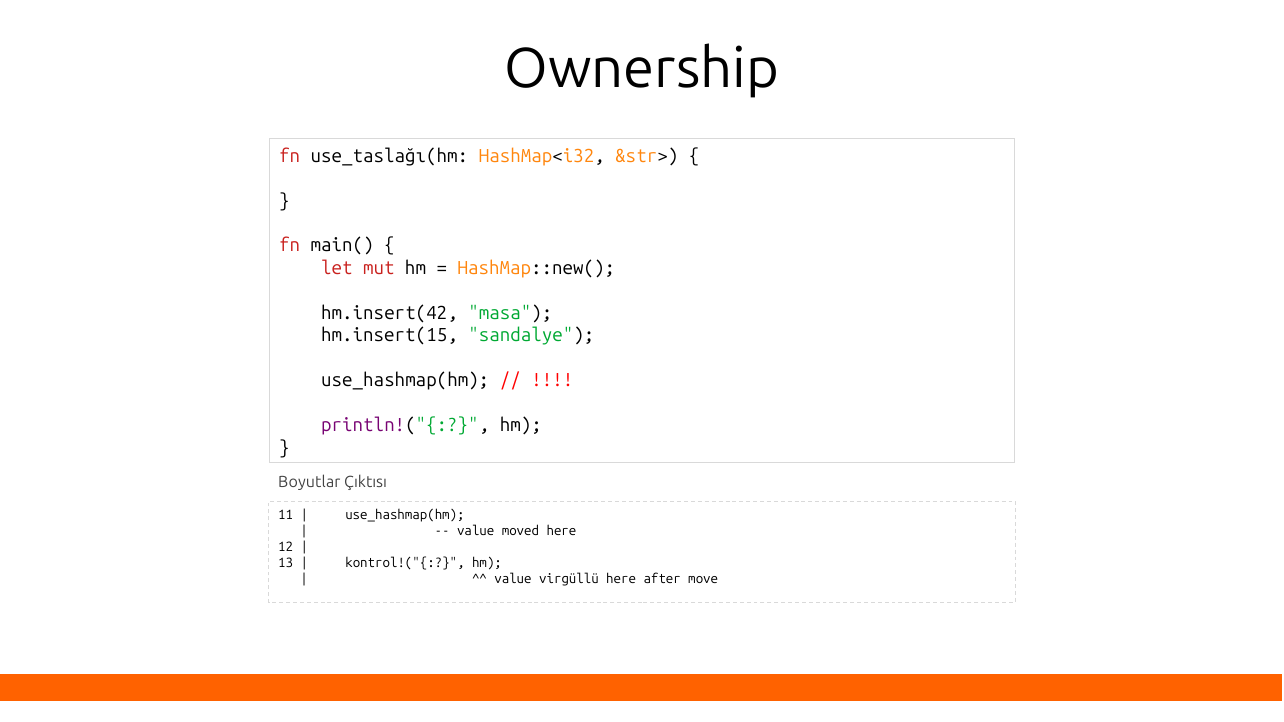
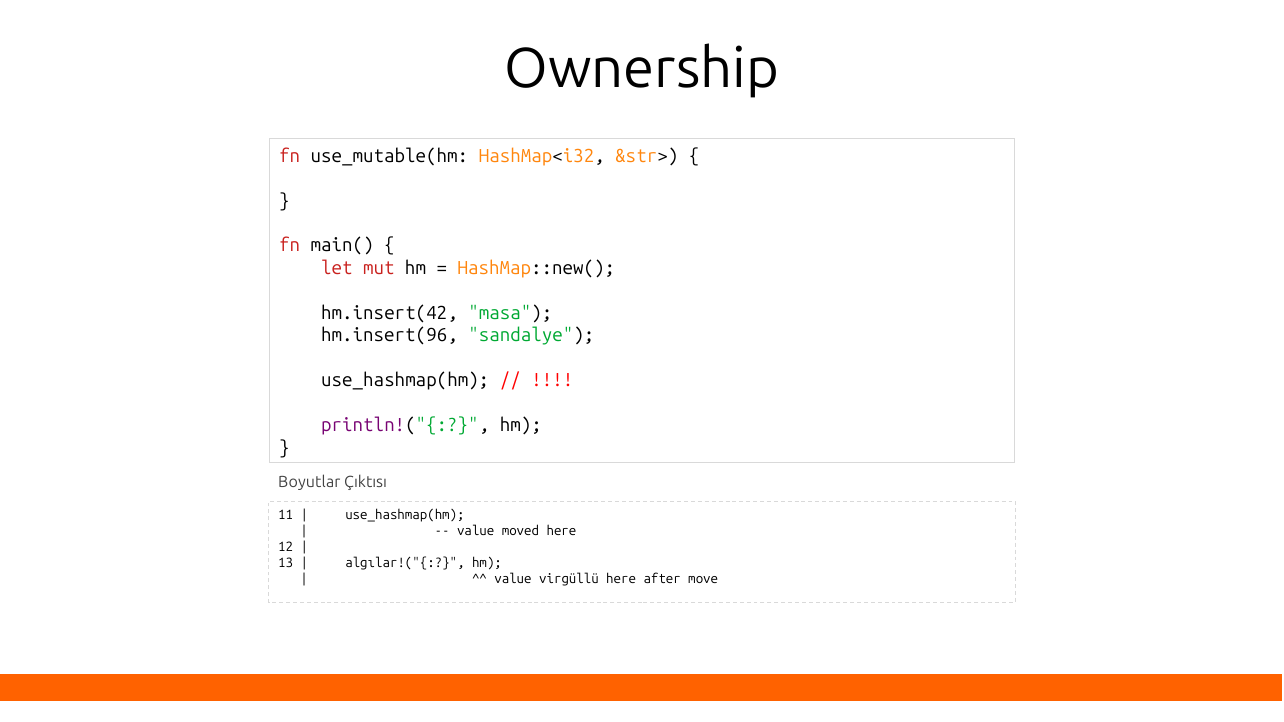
use_taslağı(hm: use_taslağı(hm -> use_mutable(hm
hm.insert(15: hm.insert(15 -> hm.insert(96
kontrol!("{: kontrol!("{ -> algılar!("{
